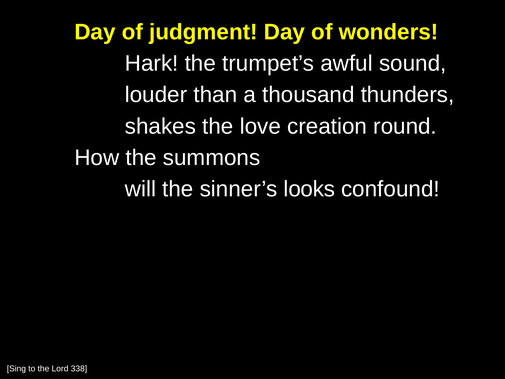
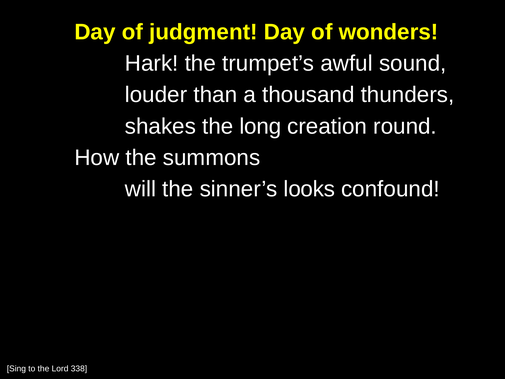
love: love -> long
